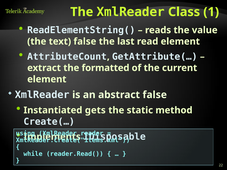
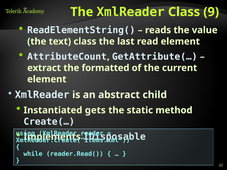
1: 1 -> 9
text false: false -> class
abstract false: false -> child
